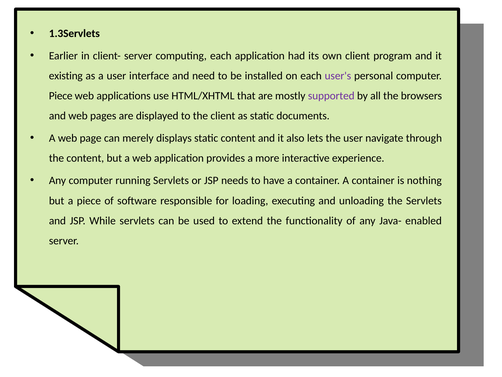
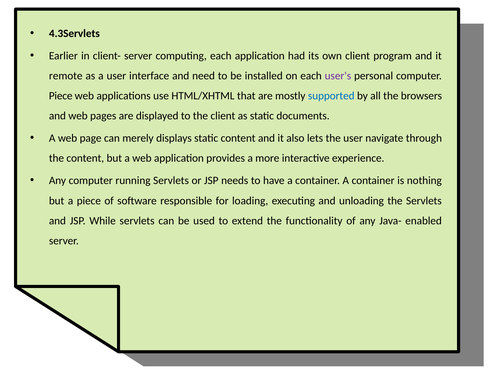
1.3Servlets: 1.3Servlets -> 4.3Servlets
existing: existing -> remote
supported colour: purple -> blue
